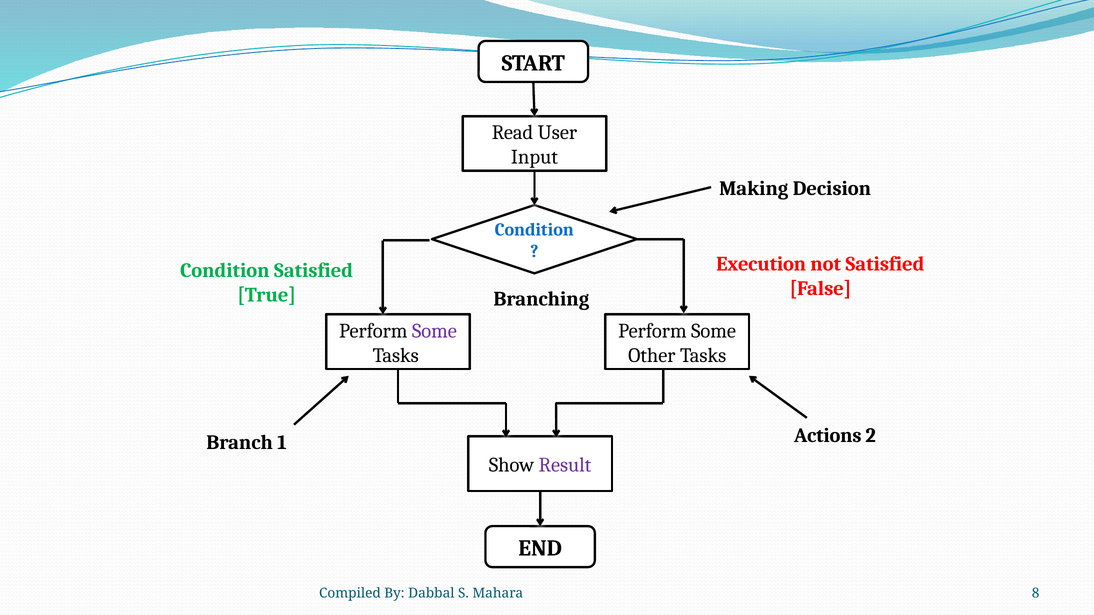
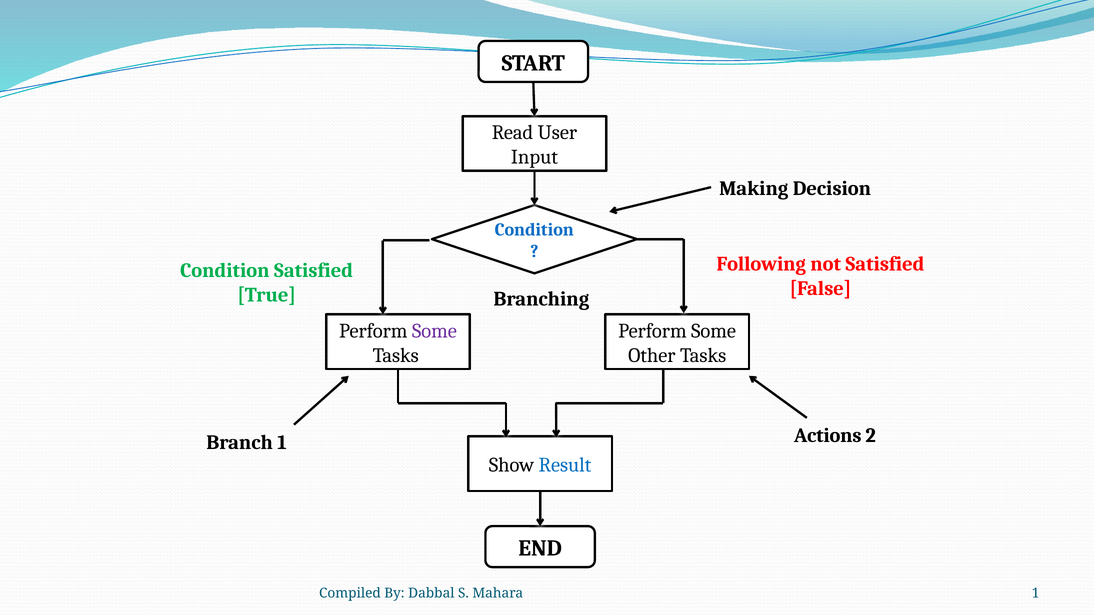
Execution: Execution -> Following
Result colour: purple -> blue
Mahara 8: 8 -> 1
